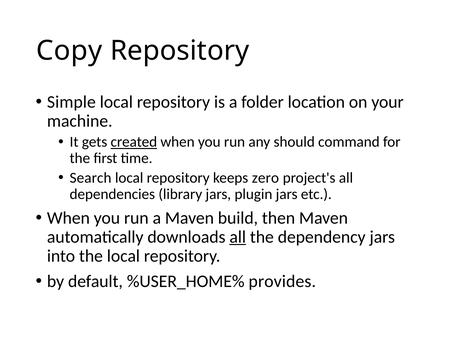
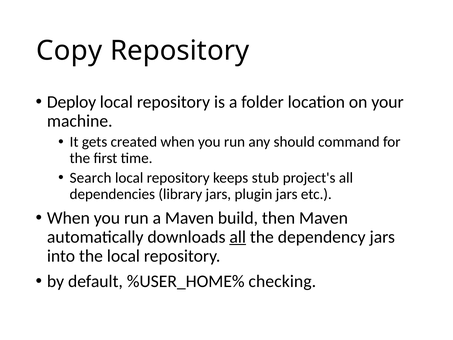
Simple: Simple -> Deploy
created underline: present -> none
zero: zero -> stub
provides: provides -> checking
